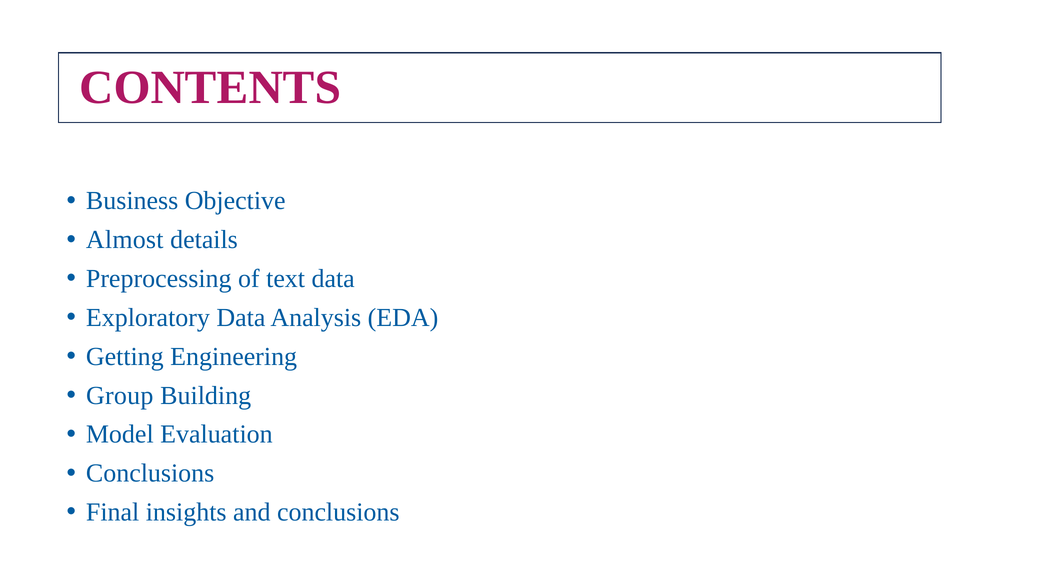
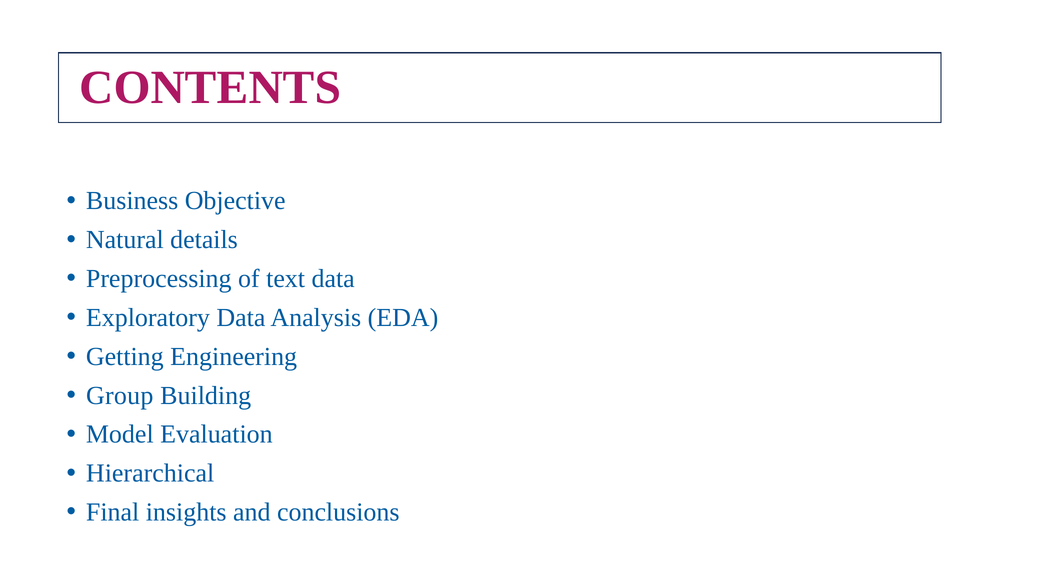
Almost: Almost -> Natural
Conclusions at (150, 473): Conclusions -> Hierarchical
